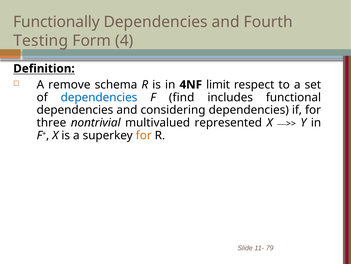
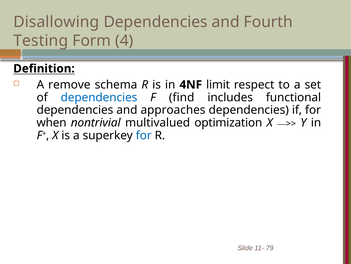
Functionally: Functionally -> Disallowing
considering: considering -> approaches
three: three -> when
represented: represented -> optimization
for at (144, 135) colour: orange -> blue
